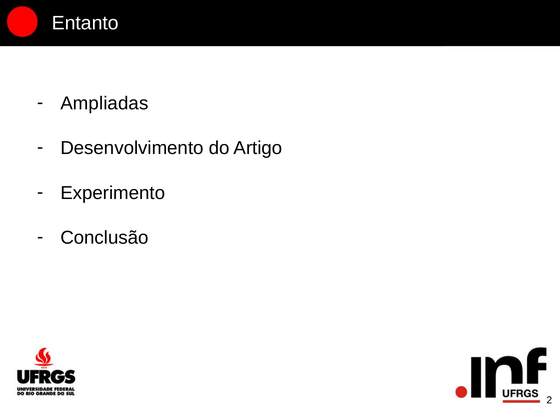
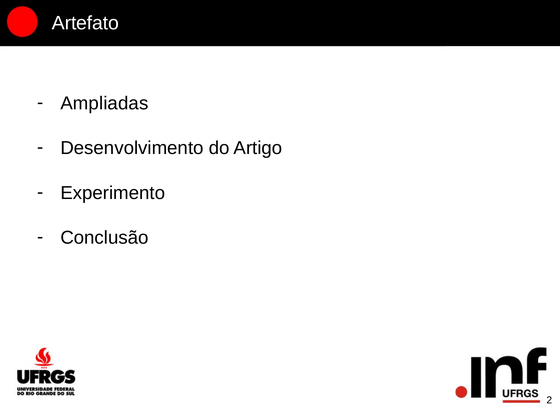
Entanto: Entanto -> Artefato
